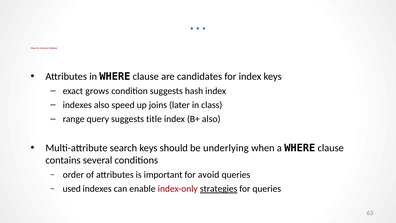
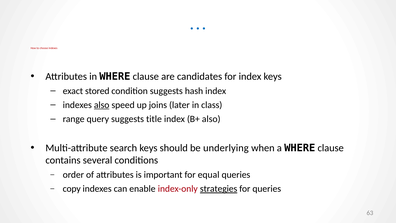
grows: grows -> stored
also at (102, 105) underline: none -> present
avoid: avoid -> equal
used: used -> copy
